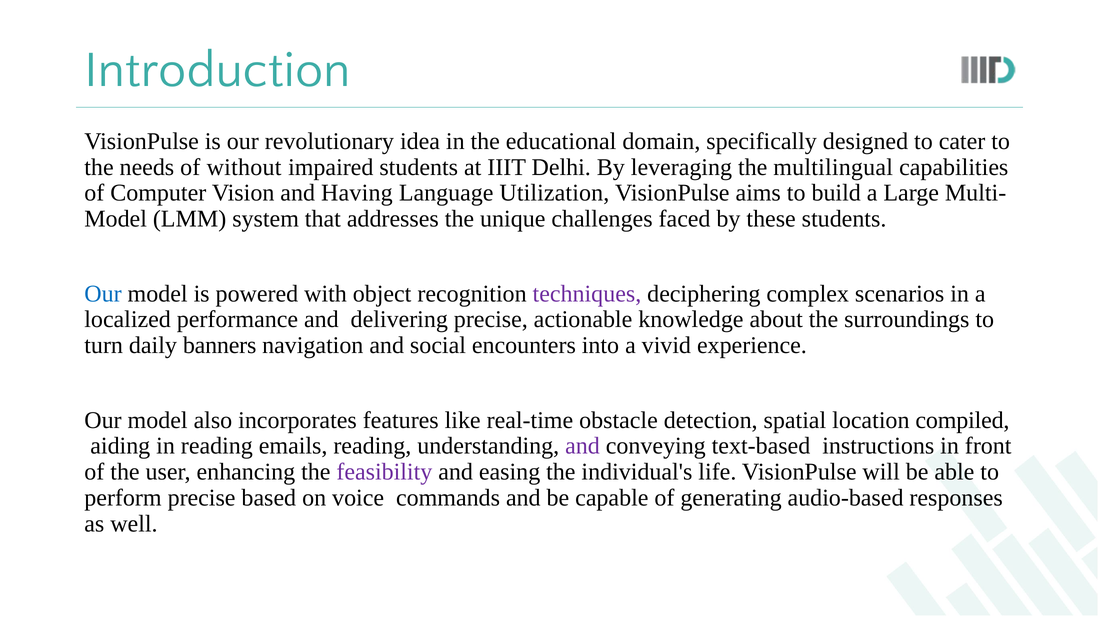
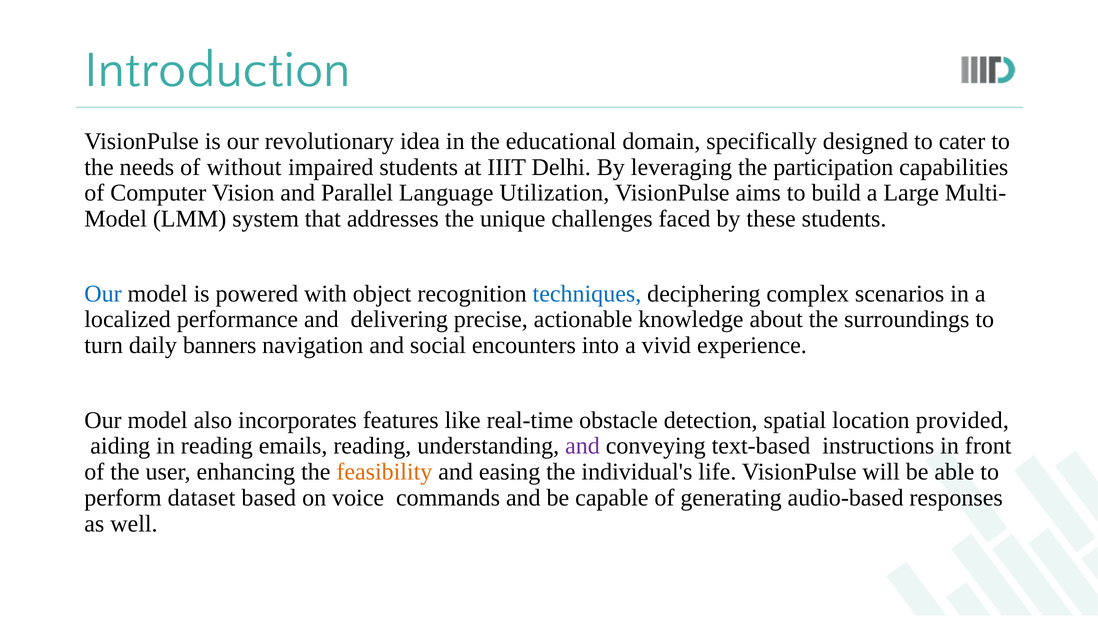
multilingual: multilingual -> participation
Having: Having -> Parallel
techniques colour: purple -> blue
compiled: compiled -> provided
feasibility colour: purple -> orange
perform precise: precise -> dataset
